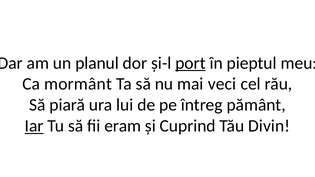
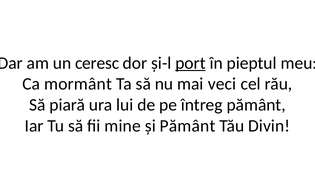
planul: planul -> ceresc
Iar underline: present -> none
eram: eram -> mine
și Cuprind: Cuprind -> Pământ
